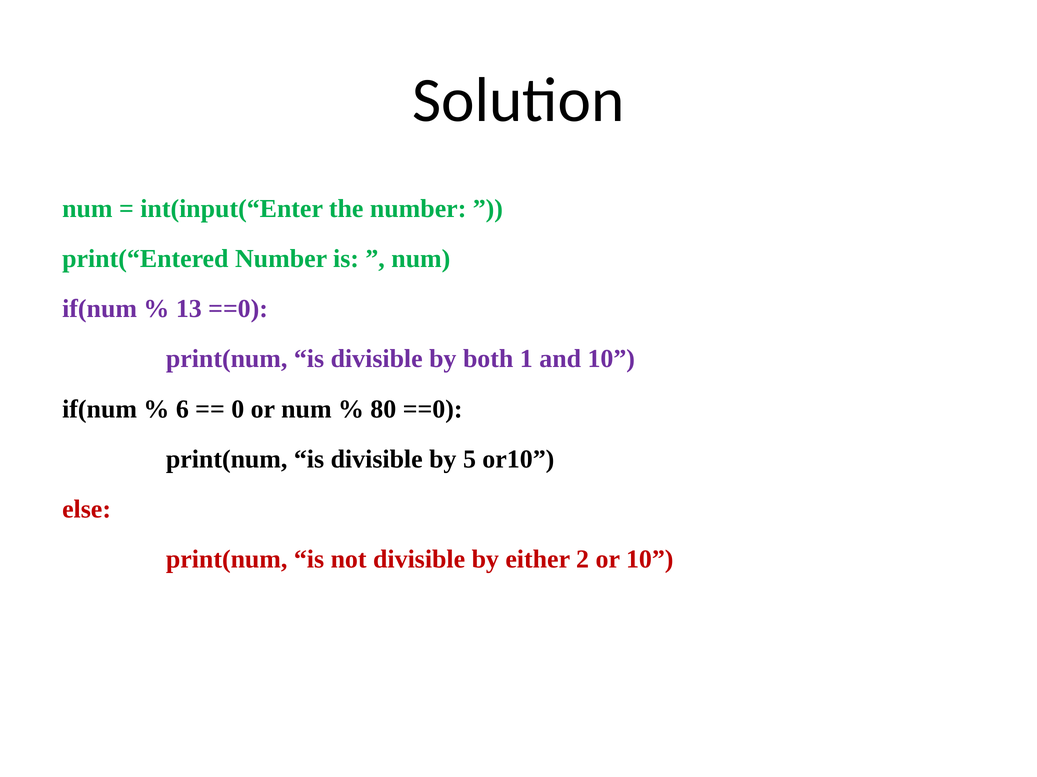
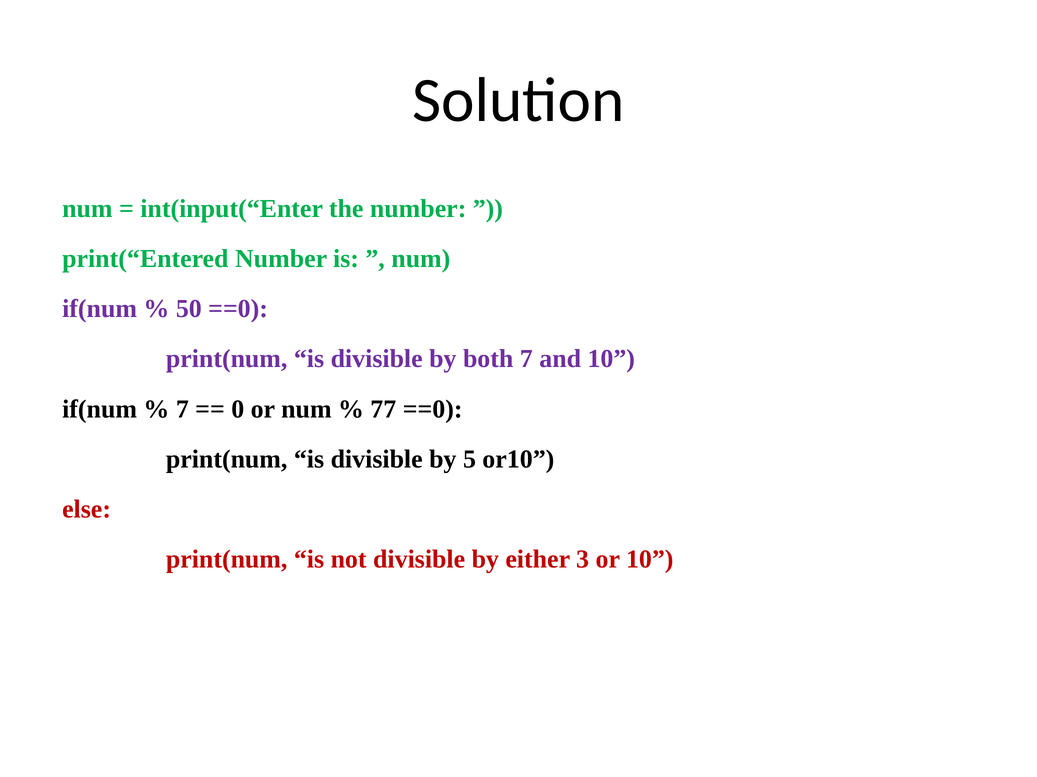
13: 13 -> 50
both 1: 1 -> 7
6 at (182, 409): 6 -> 7
80: 80 -> 77
2: 2 -> 3
